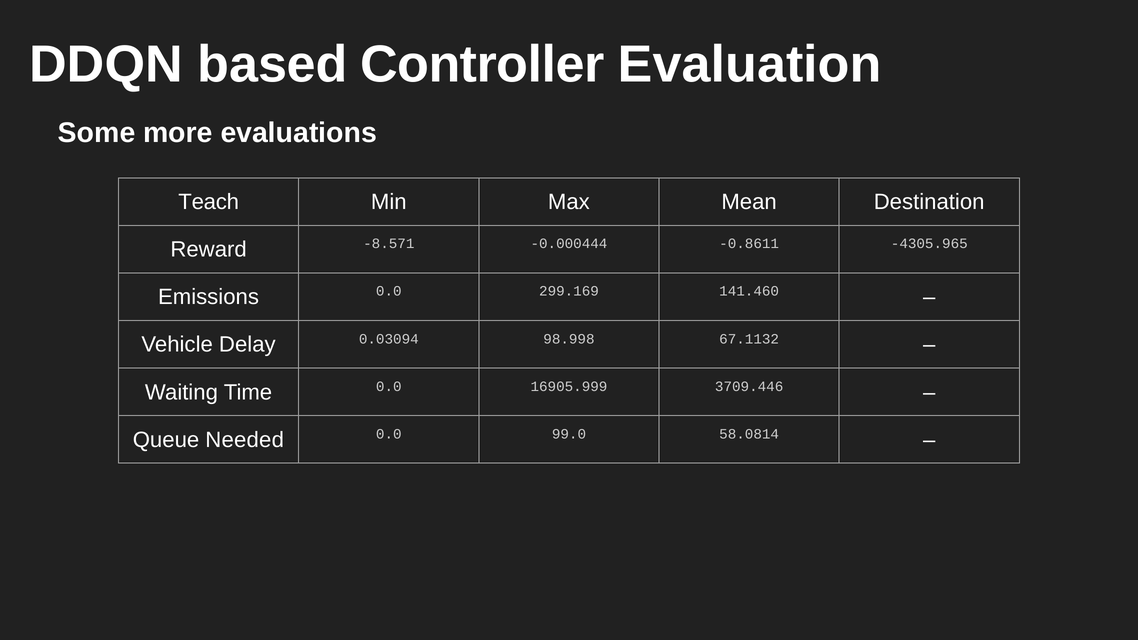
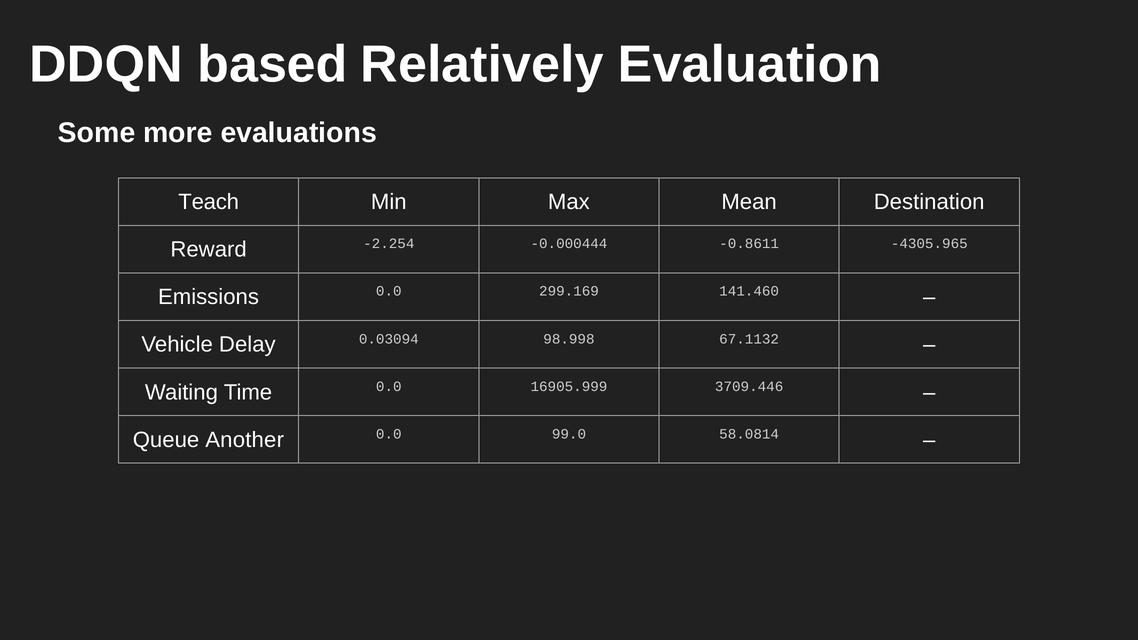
Controller: Controller -> Relatively
-8.571: -8.571 -> -2.254
Needed: Needed -> Another
